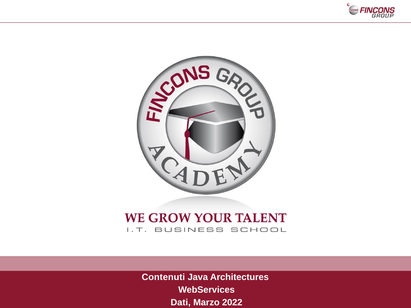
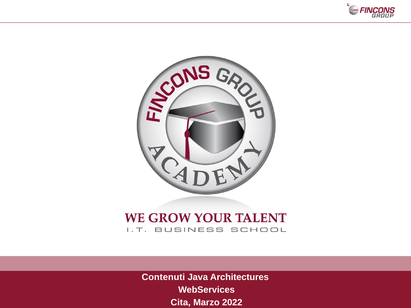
Dati: Dati -> Cita
